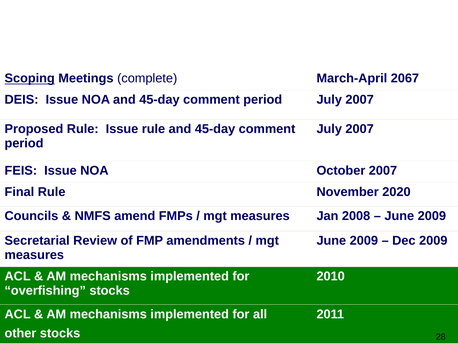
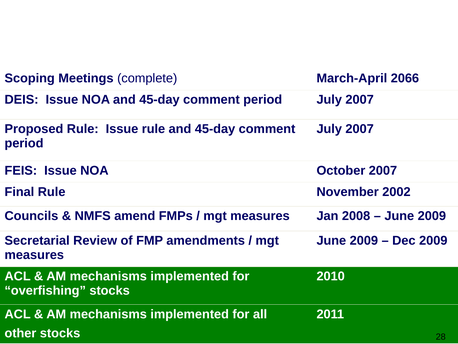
Scoping underline: present -> none
2067: 2067 -> 2066
2020: 2020 -> 2002
